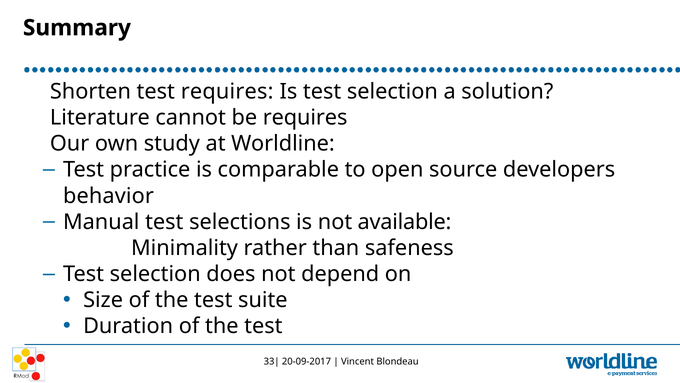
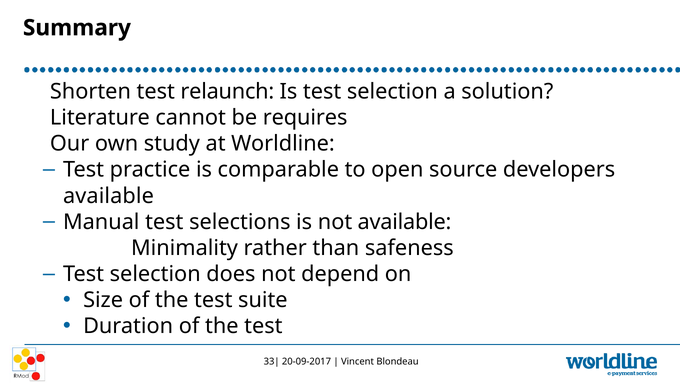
test requires: requires -> relaunch
behavior at (108, 196): behavior -> available
